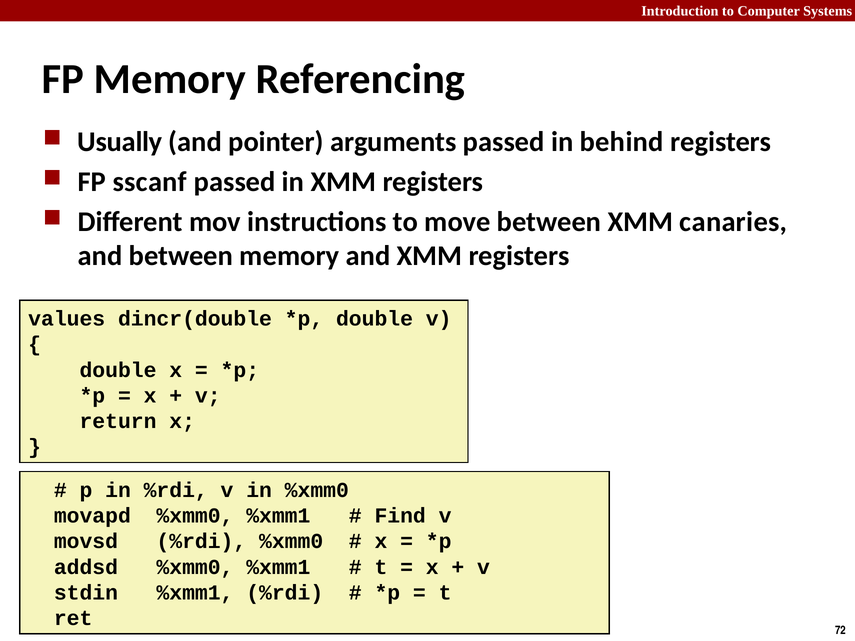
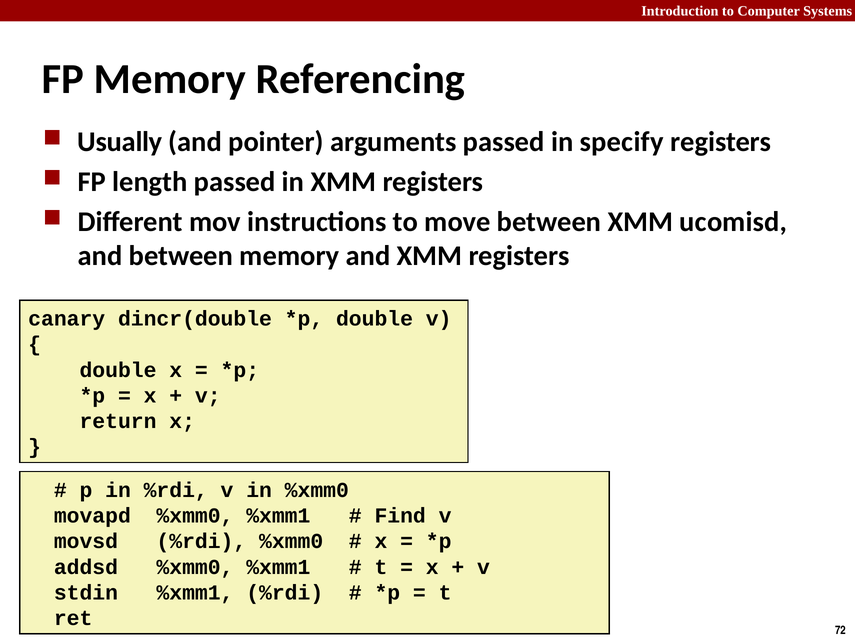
behind: behind -> specify
sscanf: sscanf -> length
canaries: canaries -> ucomisd
values: values -> canary
